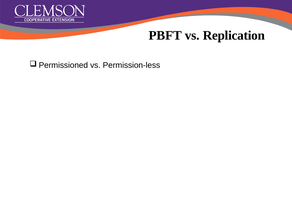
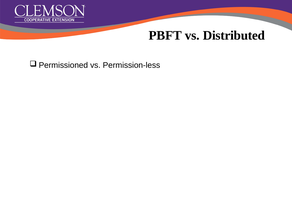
Replication: Replication -> Distributed
